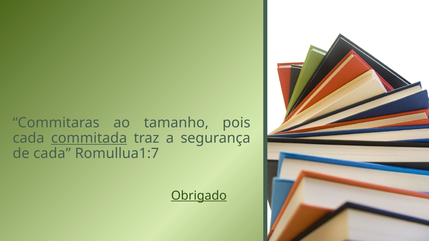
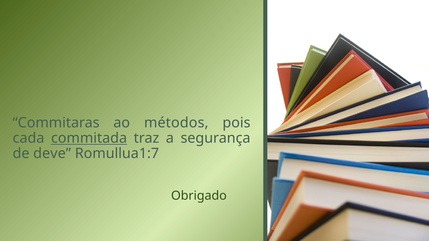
tamanho: tamanho -> métodos
de cada: cada -> deve
Obrigado underline: present -> none
